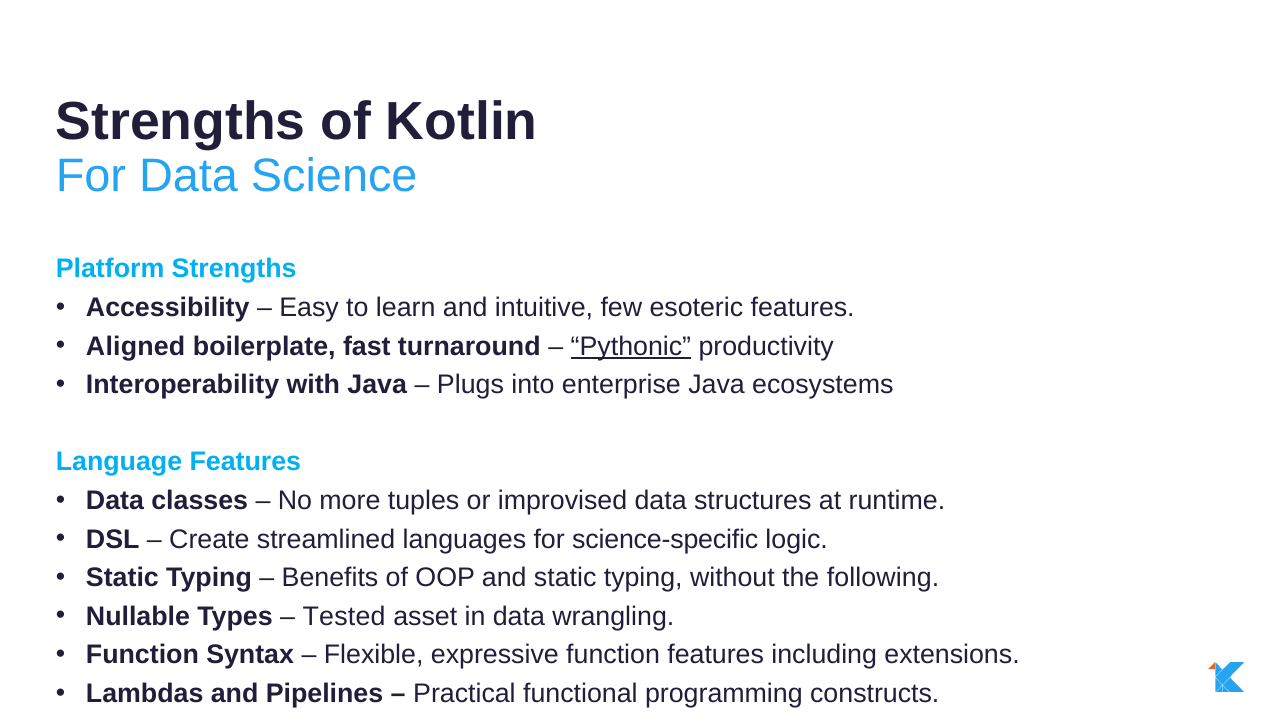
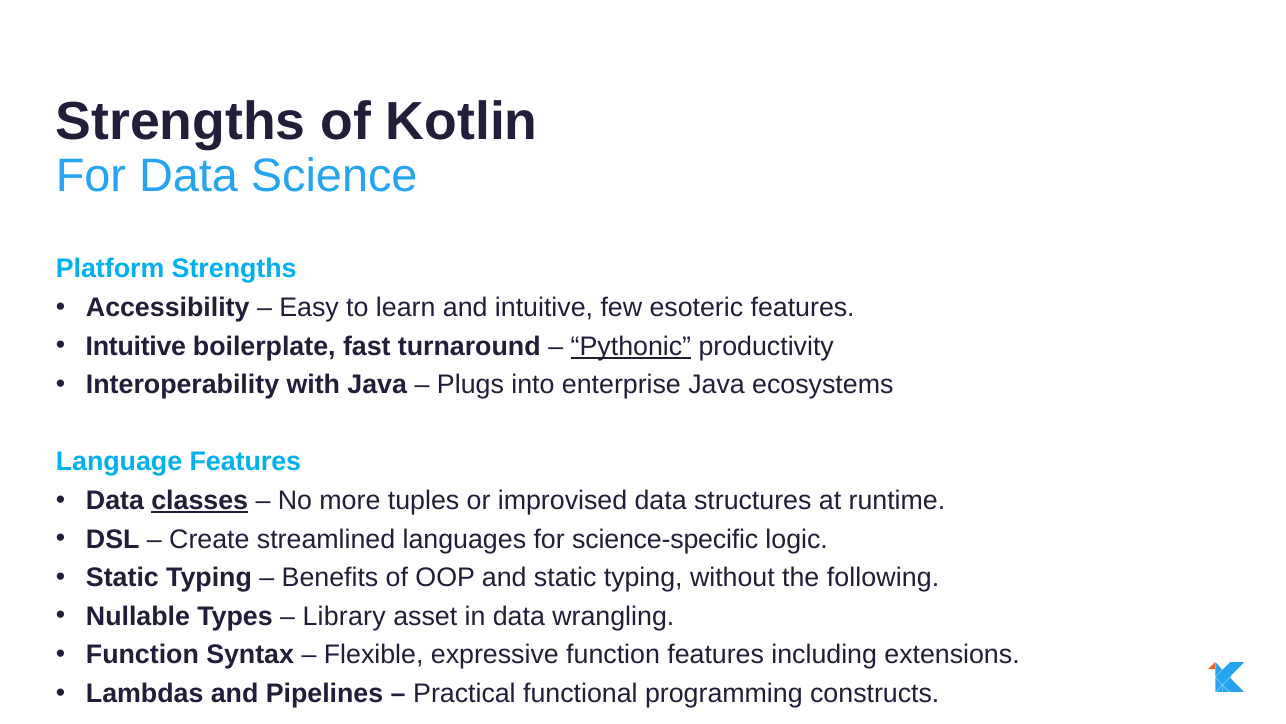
Aligned at (136, 346): Aligned -> Intuitive
classes underline: none -> present
Tested: Tested -> Library
